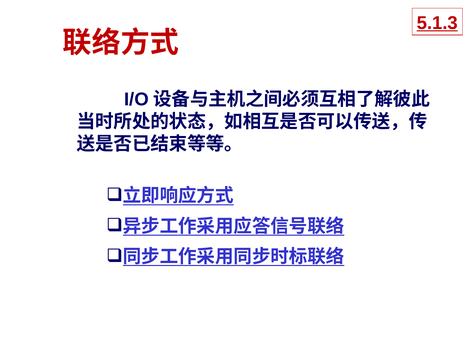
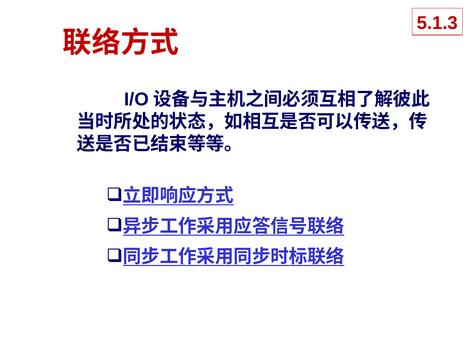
5.1.3 underline: present -> none
